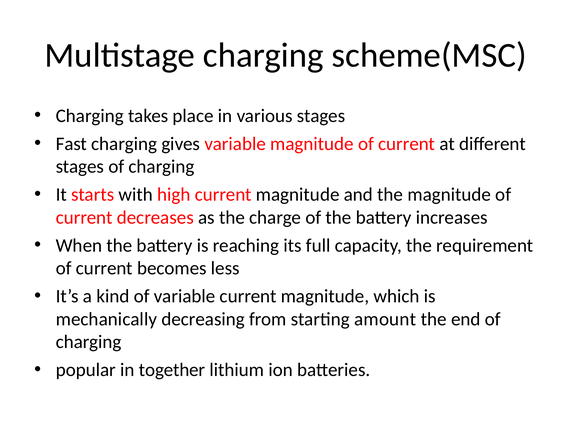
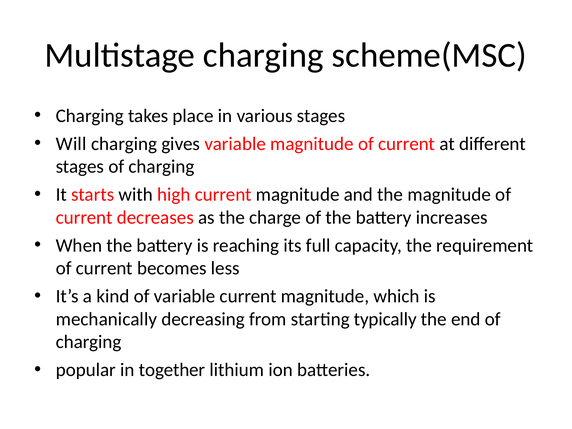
Fast: Fast -> Will
amount: amount -> typically
